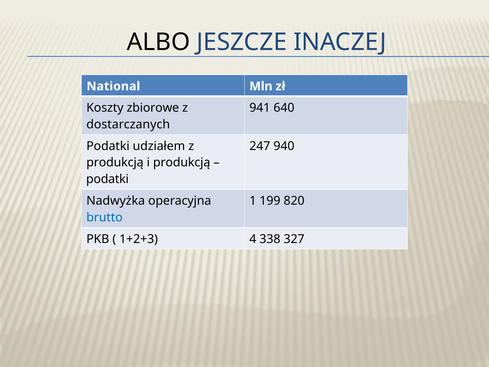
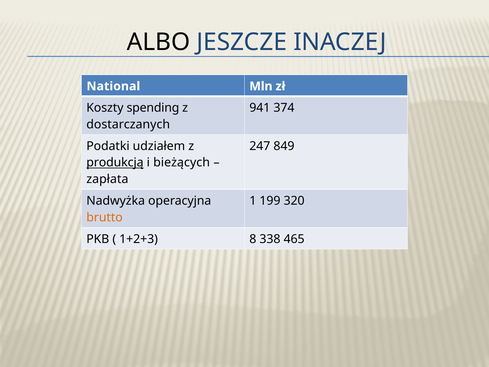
zbiorowe: zbiorowe -> spending
640: 640 -> 374
940: 940 -> 849
produkcją at (115, 163) underline: none -> present
i produkcją: produkcją -> bieżących
podatki at (107, 179): podatki -> zapłata
820: 820 -> 320
brutto colour: blue -> orange
4: 4 -> 8
327: 327 -> 465
